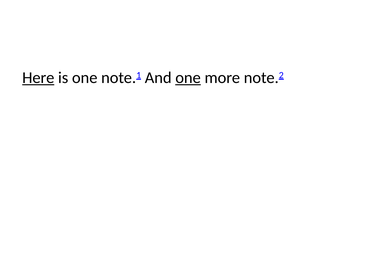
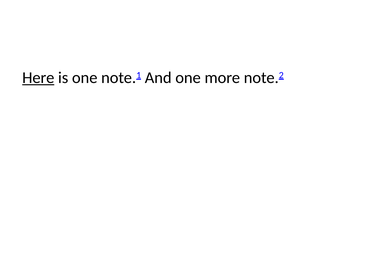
one at (188, 78) underline: present -> none
